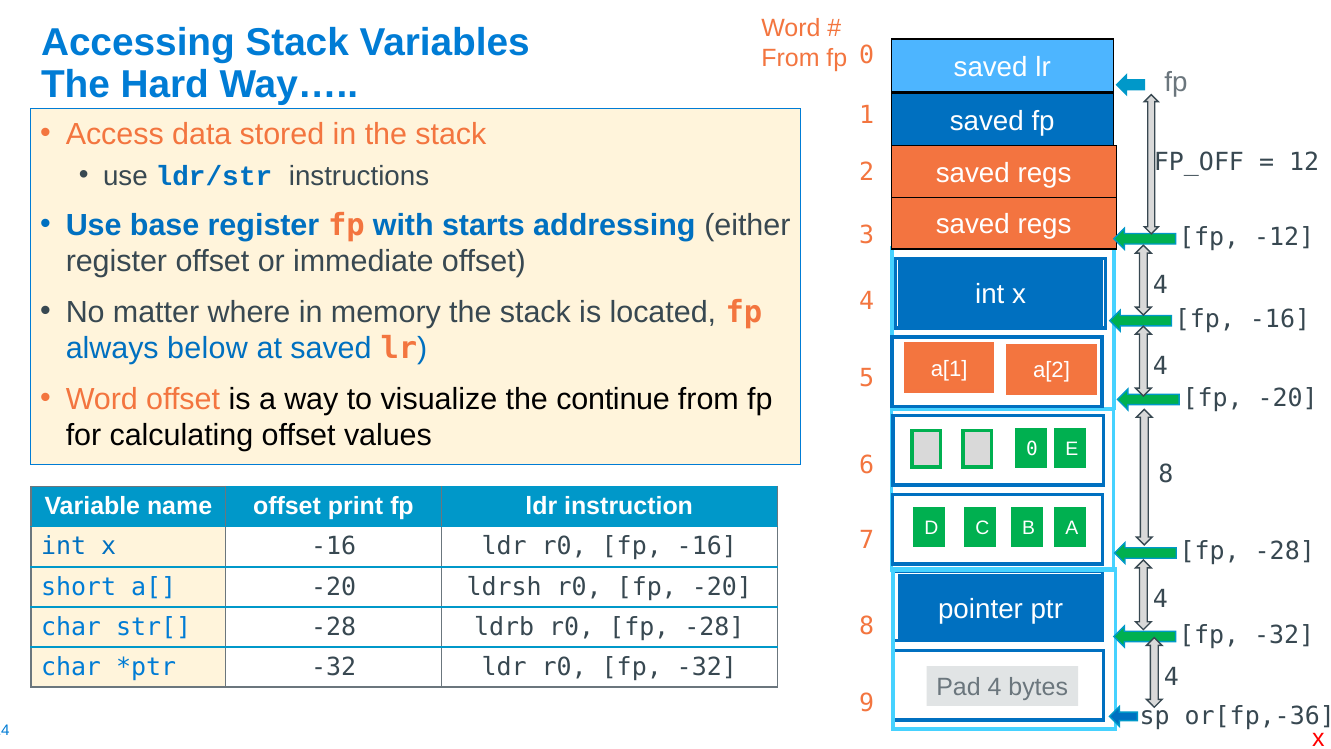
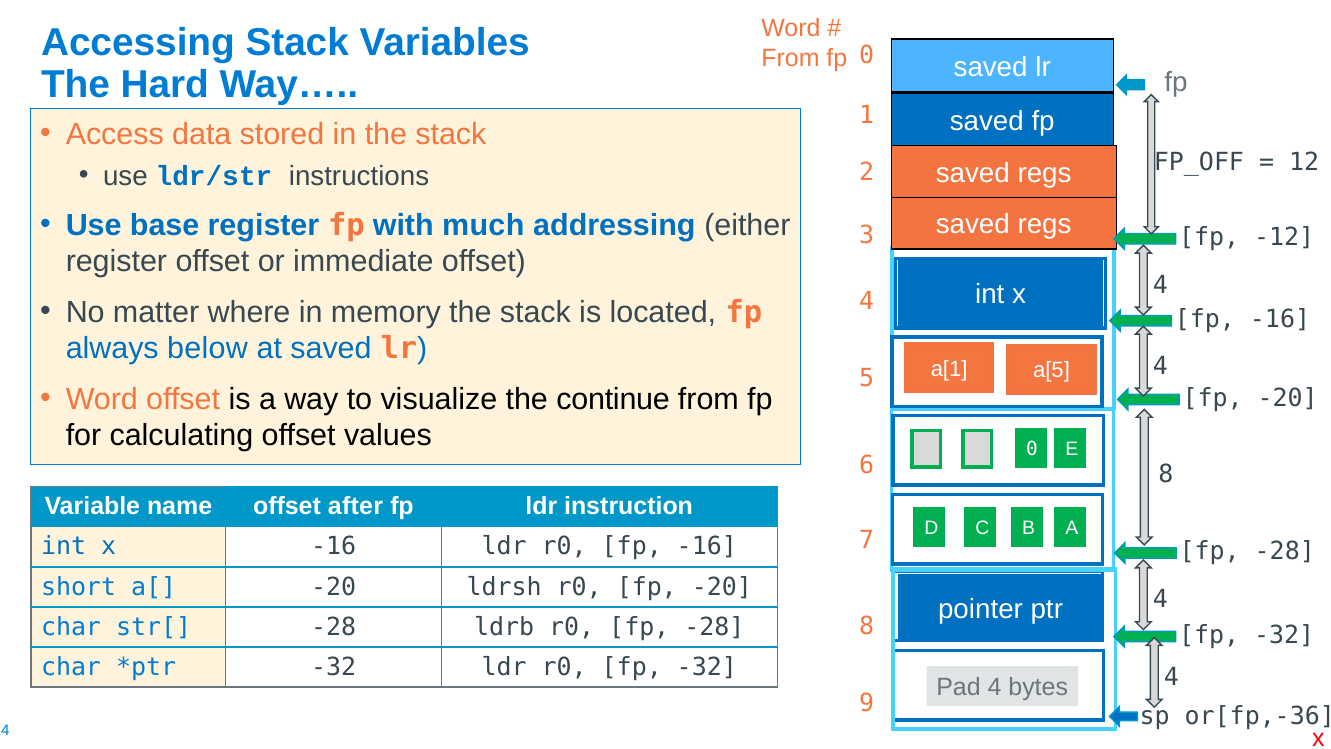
starts: starts -> much
a[2: a[2 -> a[5
print: print -> after
